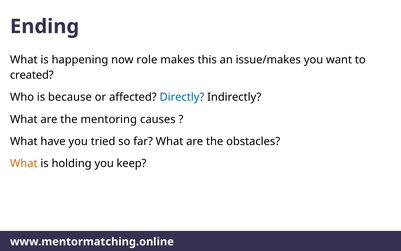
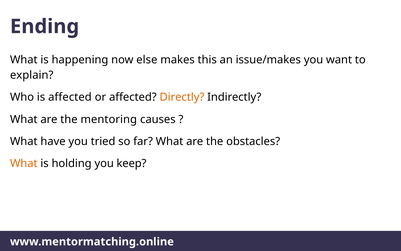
role: role -> else
created: created -> explain
is because: because -> affected
Directly colour: blue -> orange
